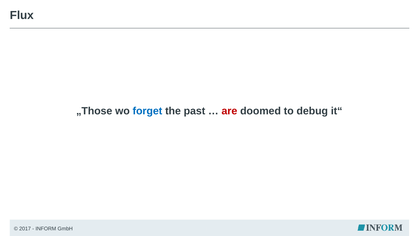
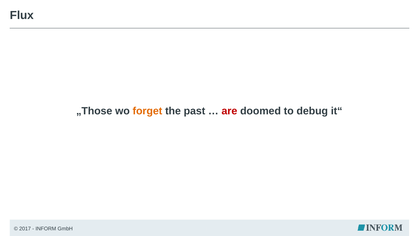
forget colour: blue -> orange
